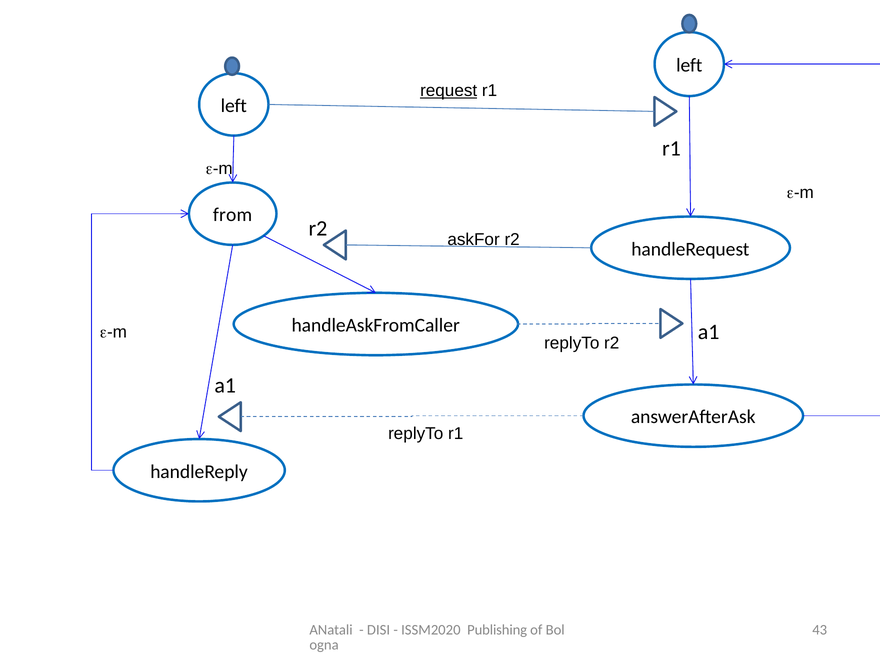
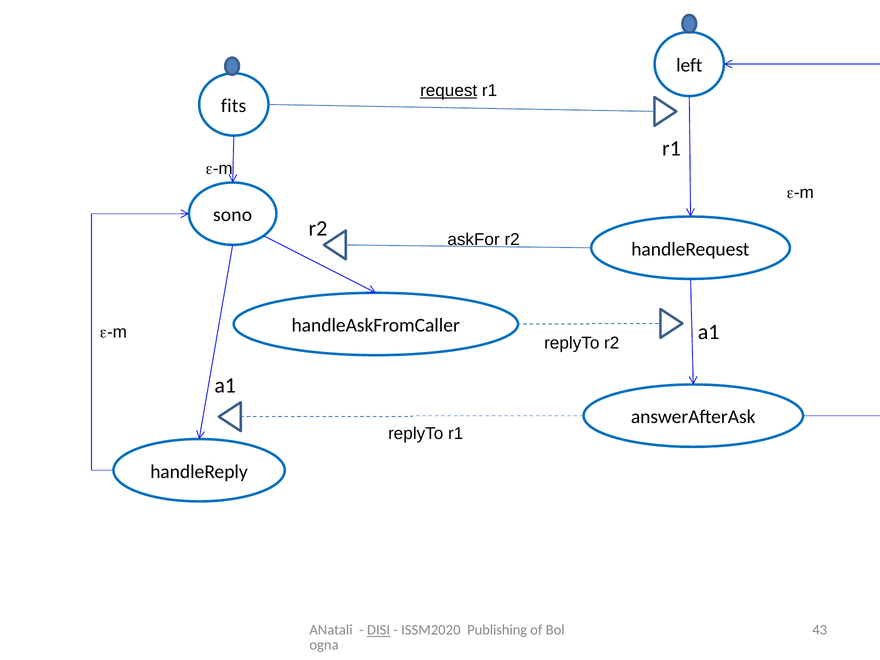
left at (234, 106): left -> fits
from: from -> sono
DISI underline: none -> present
